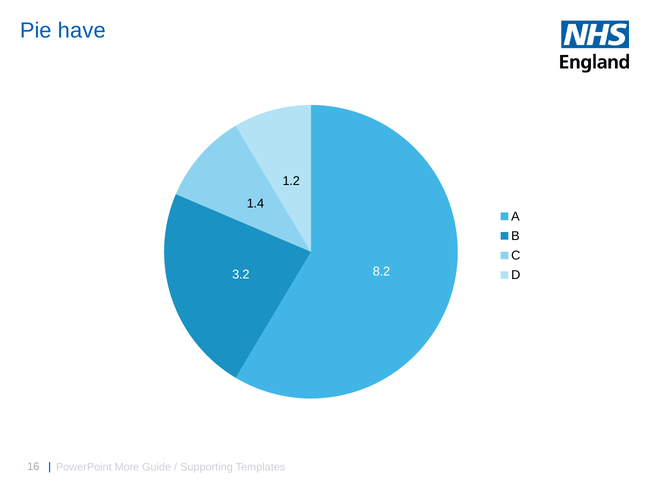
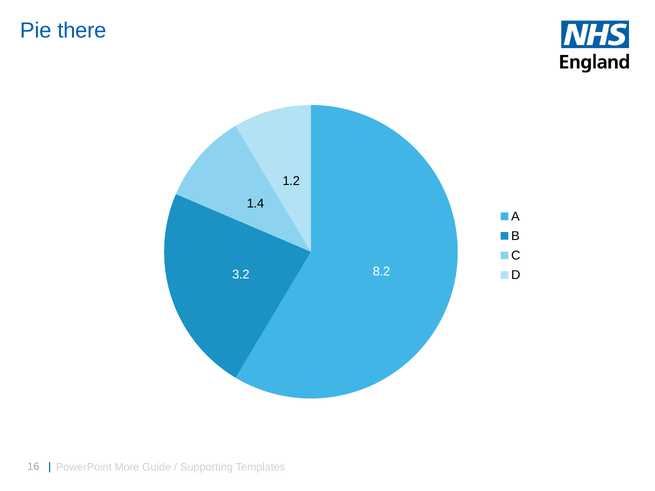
have: have -> there
